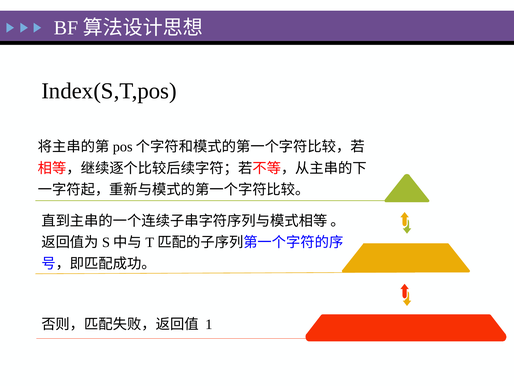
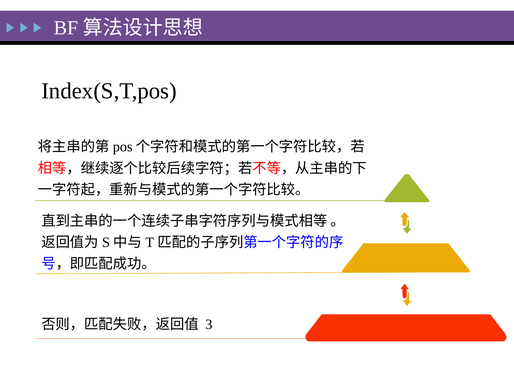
1: 1 -> 3
